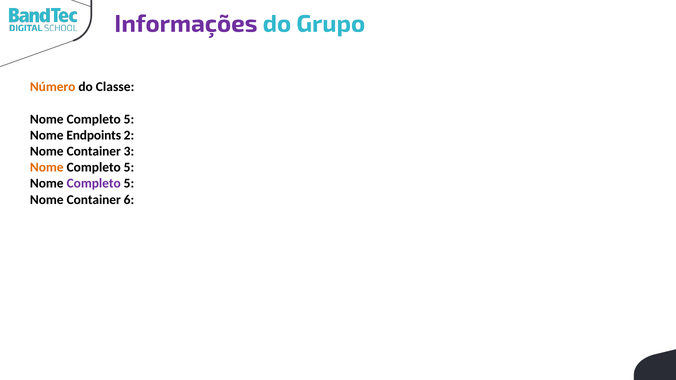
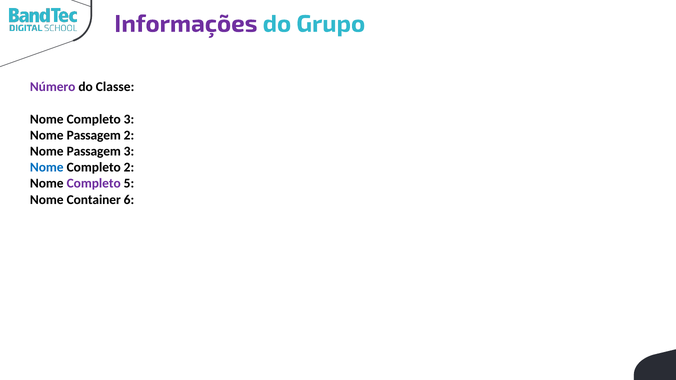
Número colour: orange -> purple
5 at (129, 119): 5 -> 3
Endpoints at (94, 135): Endpoints -> Passagem
Container at (94, 151): Container -> Passagem
Nome at (47, 168) colour: orange -> blue
5 at (129, 168): 5 -> 2
